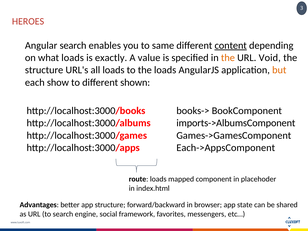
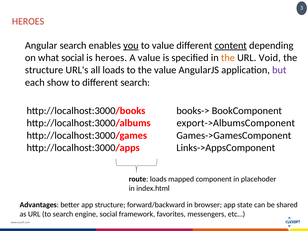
you underline: none -> present
to same: same -> value
what loads: loads -> social
is exactly: exactly -> heroes
the loads: loads -> value
but colour: orange -> purple
different shown: shown -> search
imports->AlbumsComponent: imports->AlbumsComponent -> export->AlbumsComponent
Each->AppsComponent: Each->AppsComponent -> Links->AppsComponent
